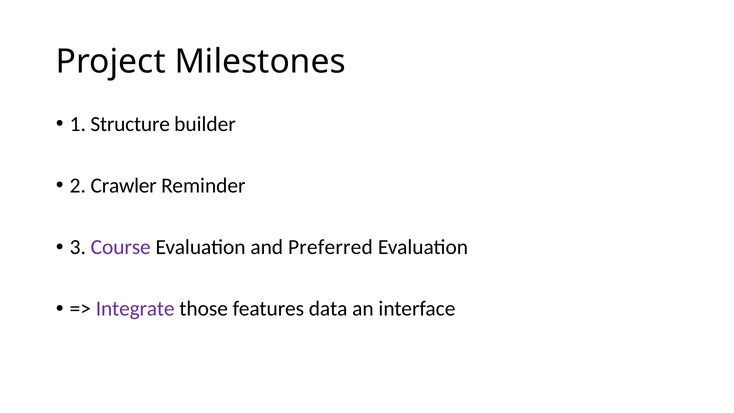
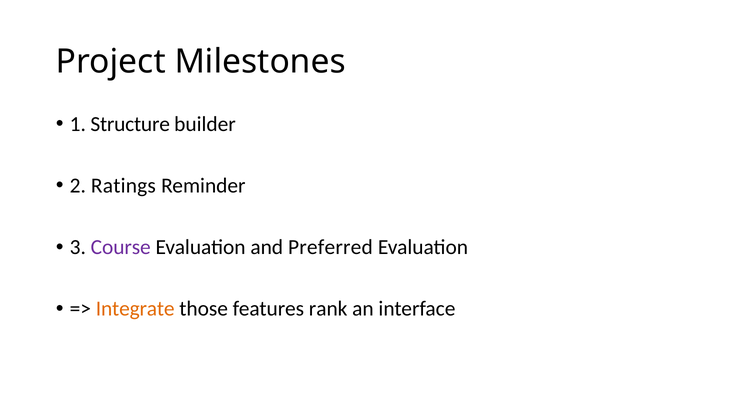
Crawler: Crawler -> Ratings
Integrate colour: purple -> orange
data: data -> rank
